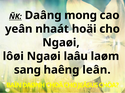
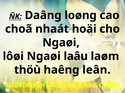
mong: mong -> loøng
yeân at (19, 29): yeân -> choã
sang: sang -> thöù
